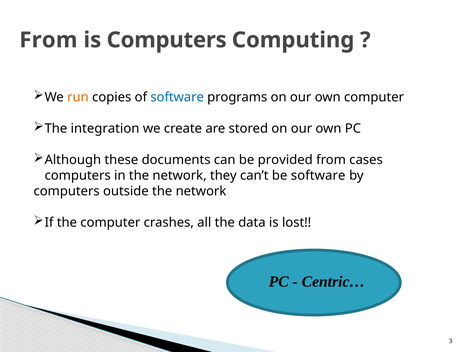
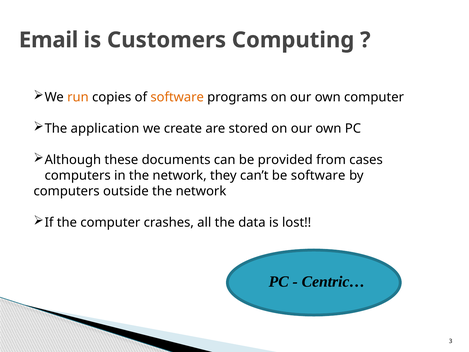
From at (48, 40): From -> Email
is Computers: Computers -> Customers
software at (177, 97) colour: blue -> orange
integration: integration -> application
